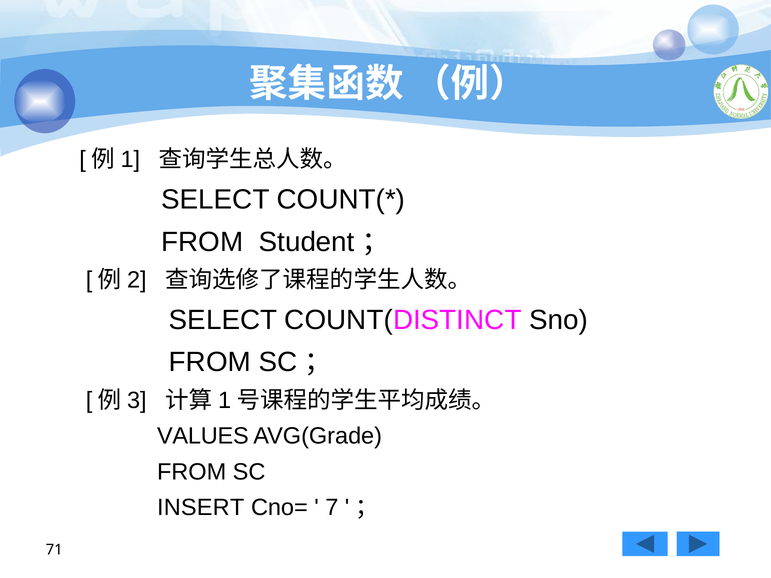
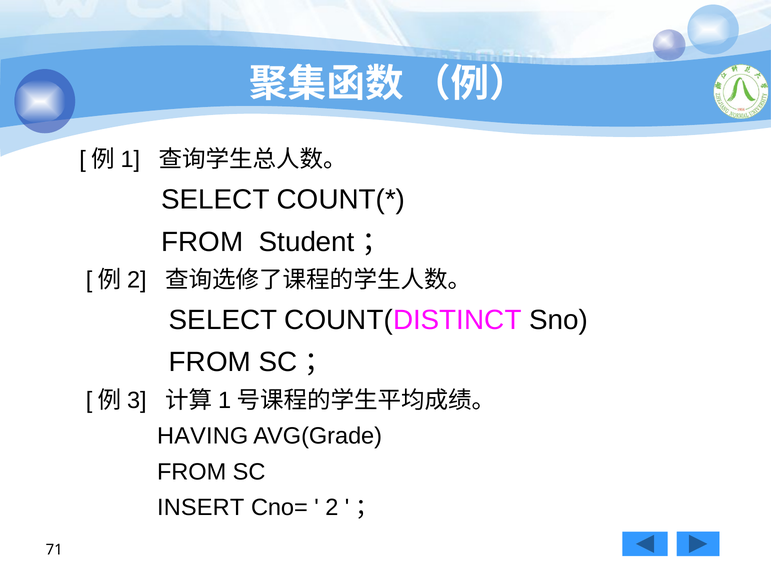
VALUES: VALUES -> HAVING
7: 7 -> 2
